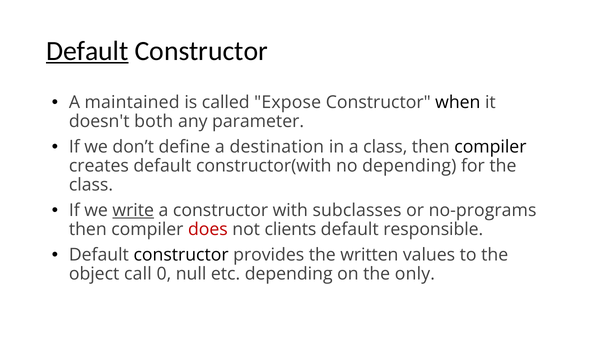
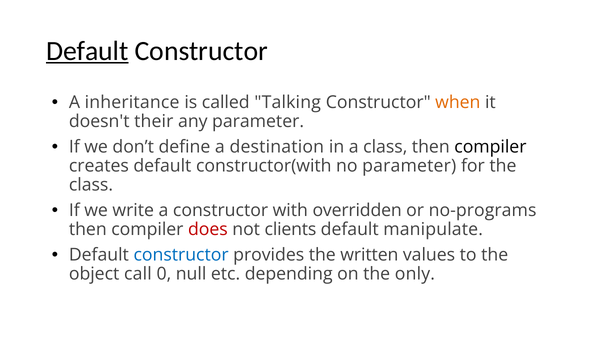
maintained: maintained -> inheritance
Expose: Expose -> Talking
when colour: black -> orange
both: both -> their
no depending: depending -> parameter
write underline: present -> none
subclasses: subclasses -> overridden
responsible: responsible -> manipulate
constructor at (181, 255) colour: black -> blue
